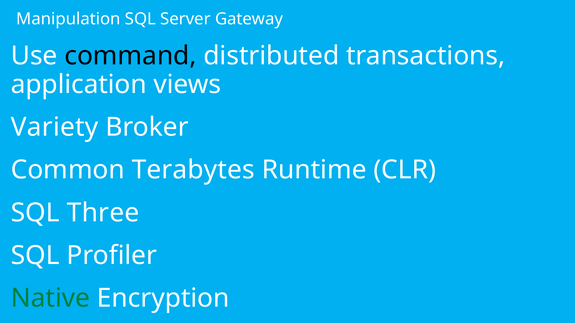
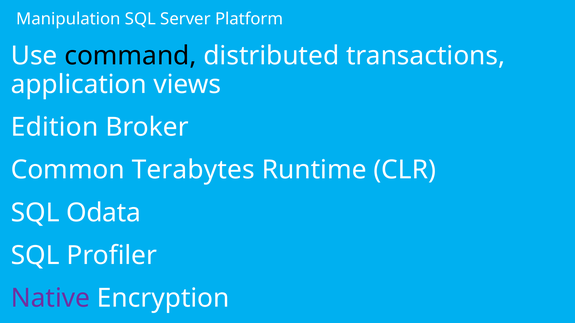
Gateway: Gateway -> Platform
Variety: Variety -> Edition
Three: Three -> Odata
Native colour: green -> purple
